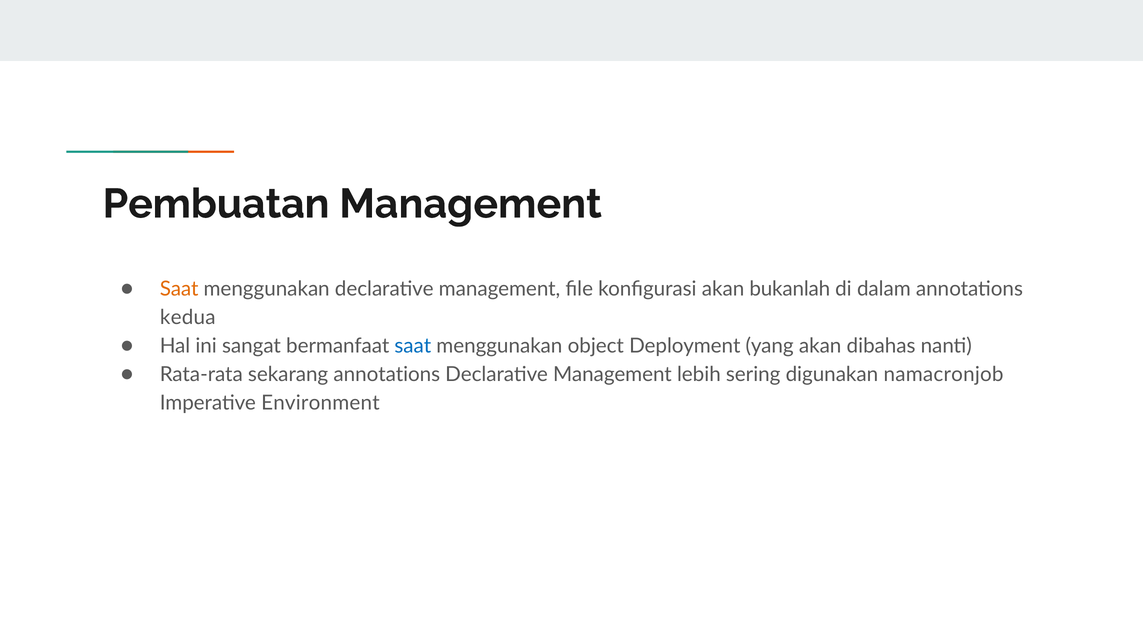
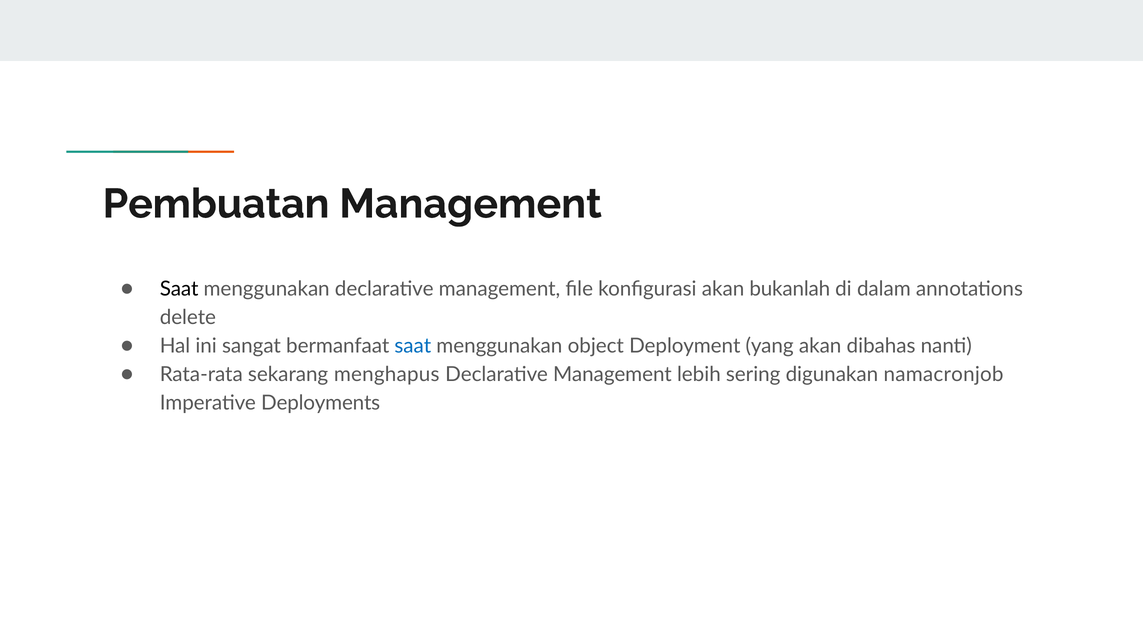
Saat at (179, 289) colour: orange -> black
kedua: kedua -> delete
sekarang annotations: annotations -> menghapus
Environment: Environment -> Deployments
